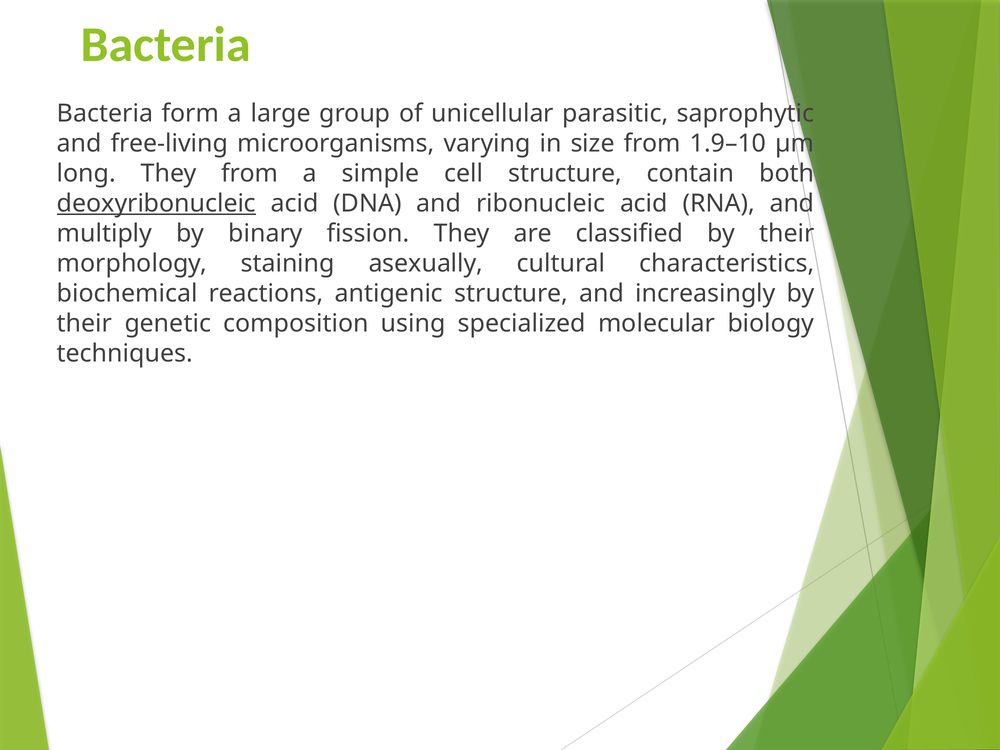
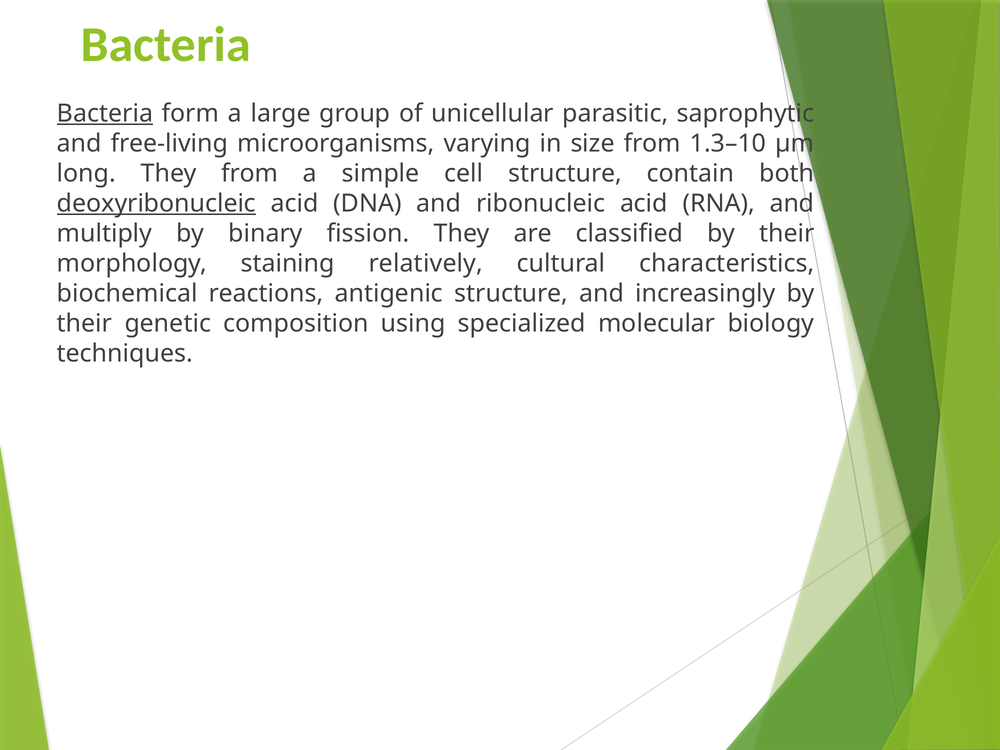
Bacteria at (105, 113) underline: none -> present
1.9–10: 1.9–10 -> 1.3–10
asexually: asexually -> relatively
